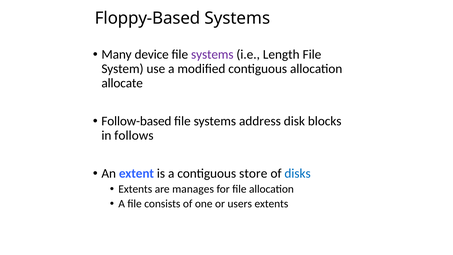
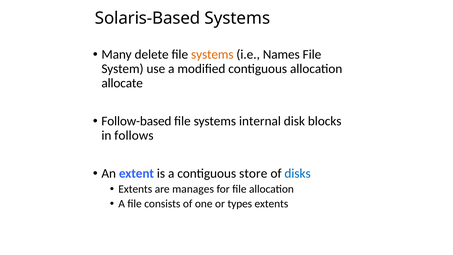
Floppy-Based: Floppy-Based -> Solaris-Based
device: device -> delete
systems at (212, 55) colour: purple -> orange
Length: Length -> Names
address: address -> internal
users: users -> types
